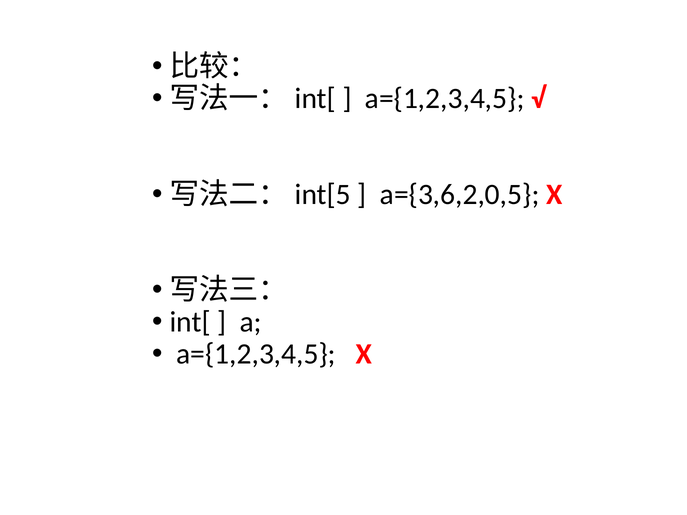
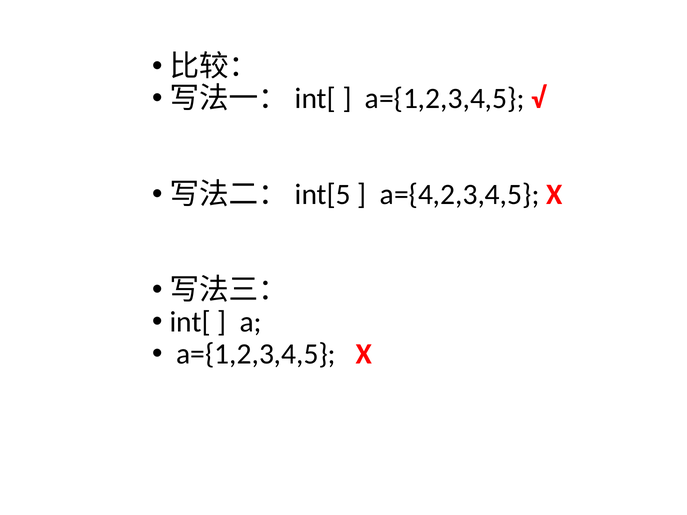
a={3,6,2,0,5: a={3,6,2,0,5 -> a={4,2,3,4,5
